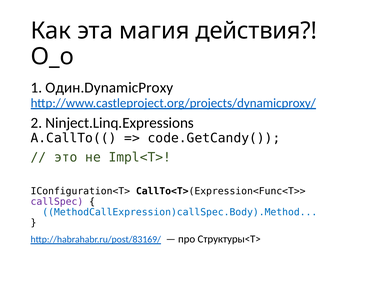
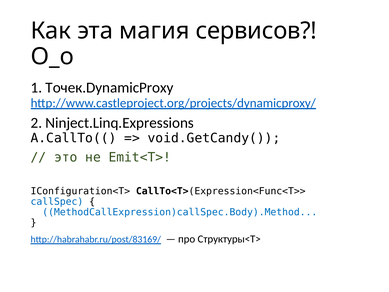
действия: действия -> сервисов
Один.DynamicProxy: Один.DynamicProxy -> Точек.DynamicProxy
code.GetCandy(: code.GetCandy( -> void.GetCandy(
Impl<T>: Impl<T> -> Emit<T>
callSpec colour: purple -> blue
